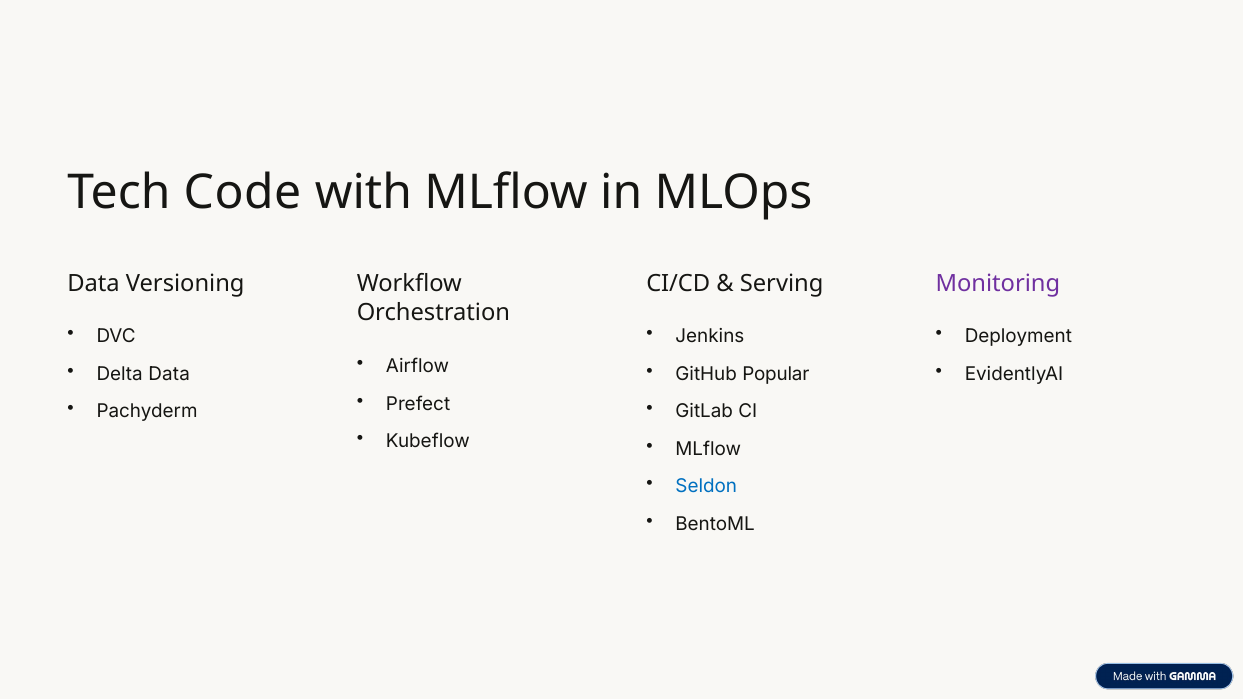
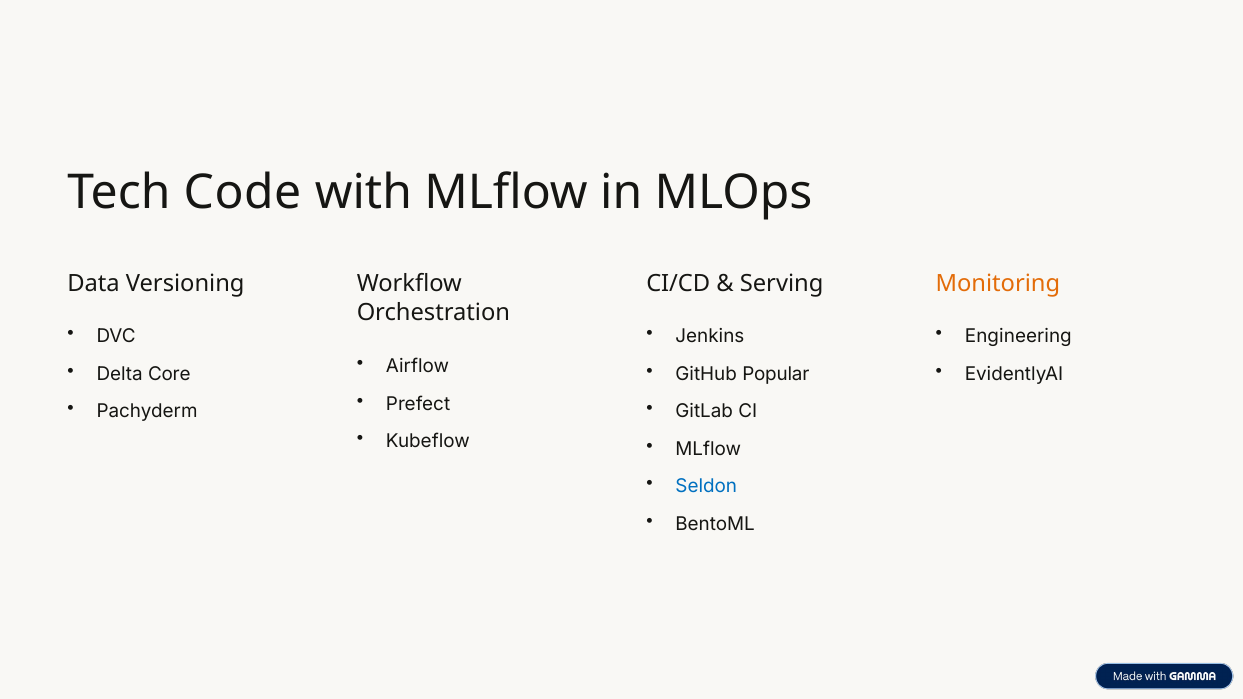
Monitoring colour: purple -> orange
Deployment: Deployment -> Engineering
Delta Data: Data -> Core
